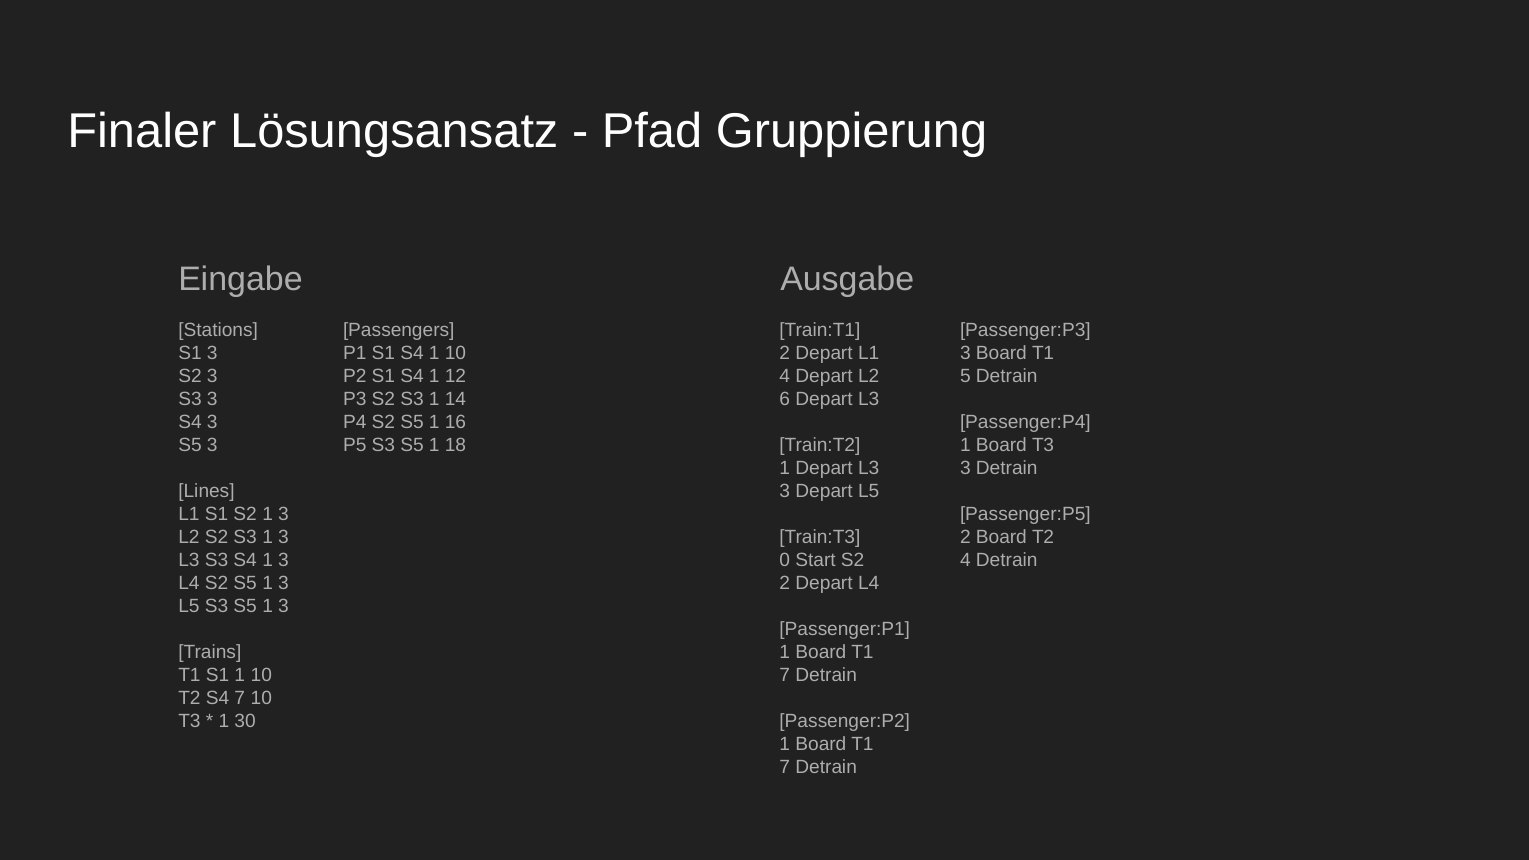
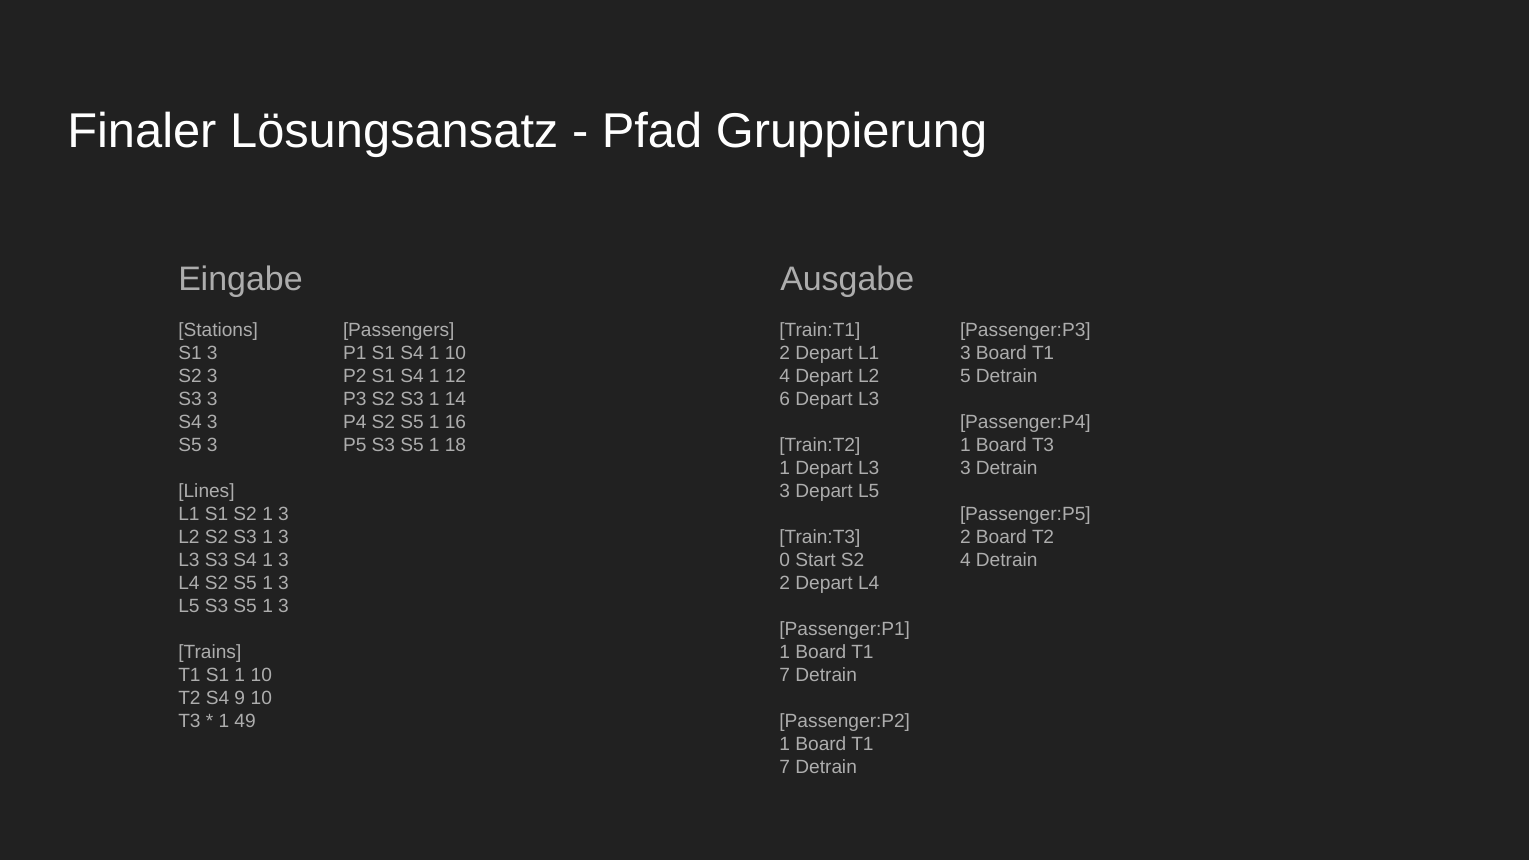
S4 7: 7 -> 9
30: 30 -> 49
